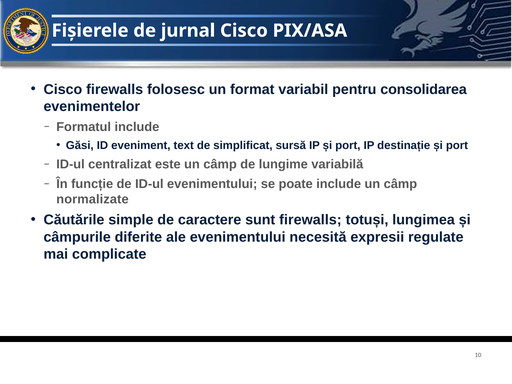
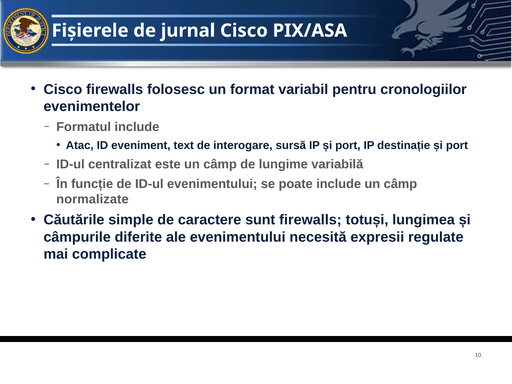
consolidarea: consolidarea -> cronologiilor
Găsi: Găsi -> Atac
simplificat: simplificat -> interogare
